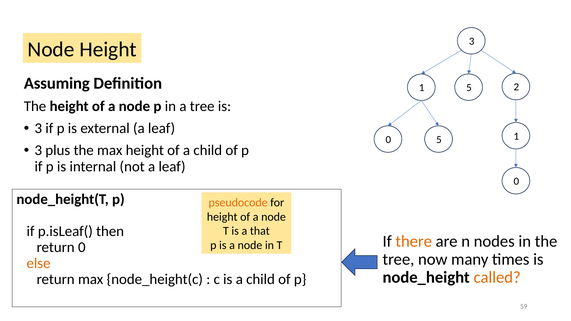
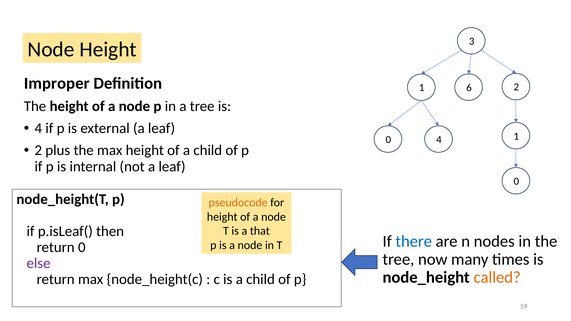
Assuming: Assuming -> Improper
1 5: 5 -> 6
3 at (38, 128): 3 -> 4
0 5: 5 -> 4
3 at (38, 150): 3 -> 2
there colour: orange -> blue
else colour: orange -> purple
